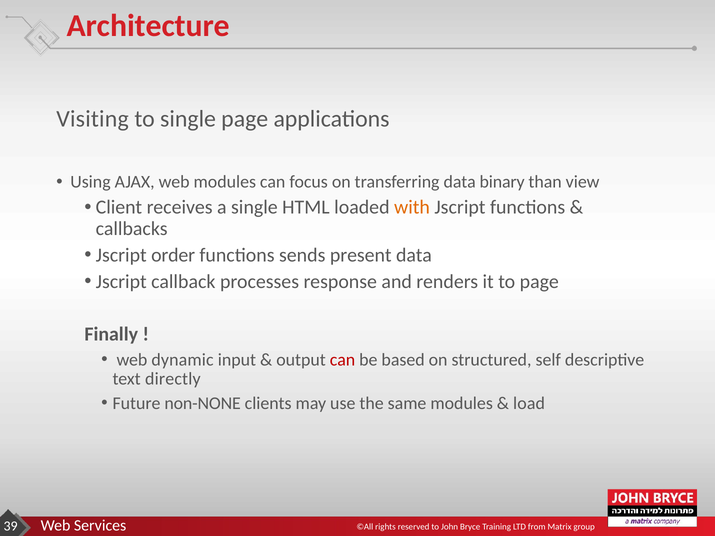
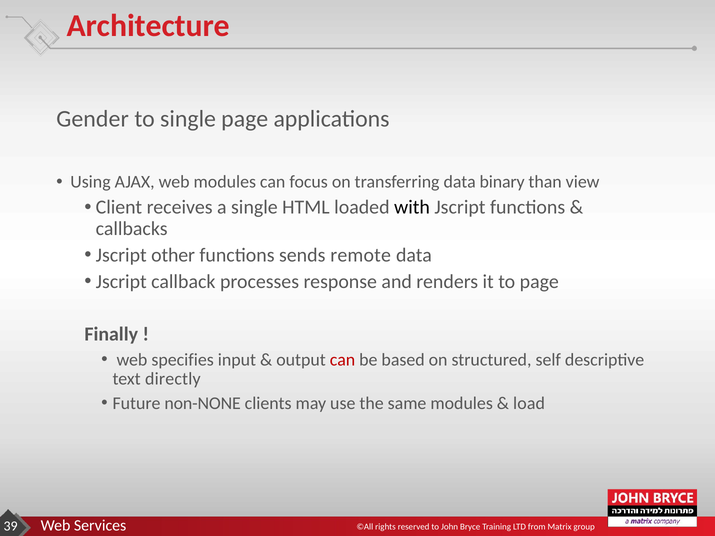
Visiting: Visiting -> Gender
with colour: orange -> black
order: order -> other
present: present -> remote
dynamic: dynamic -> specifies
